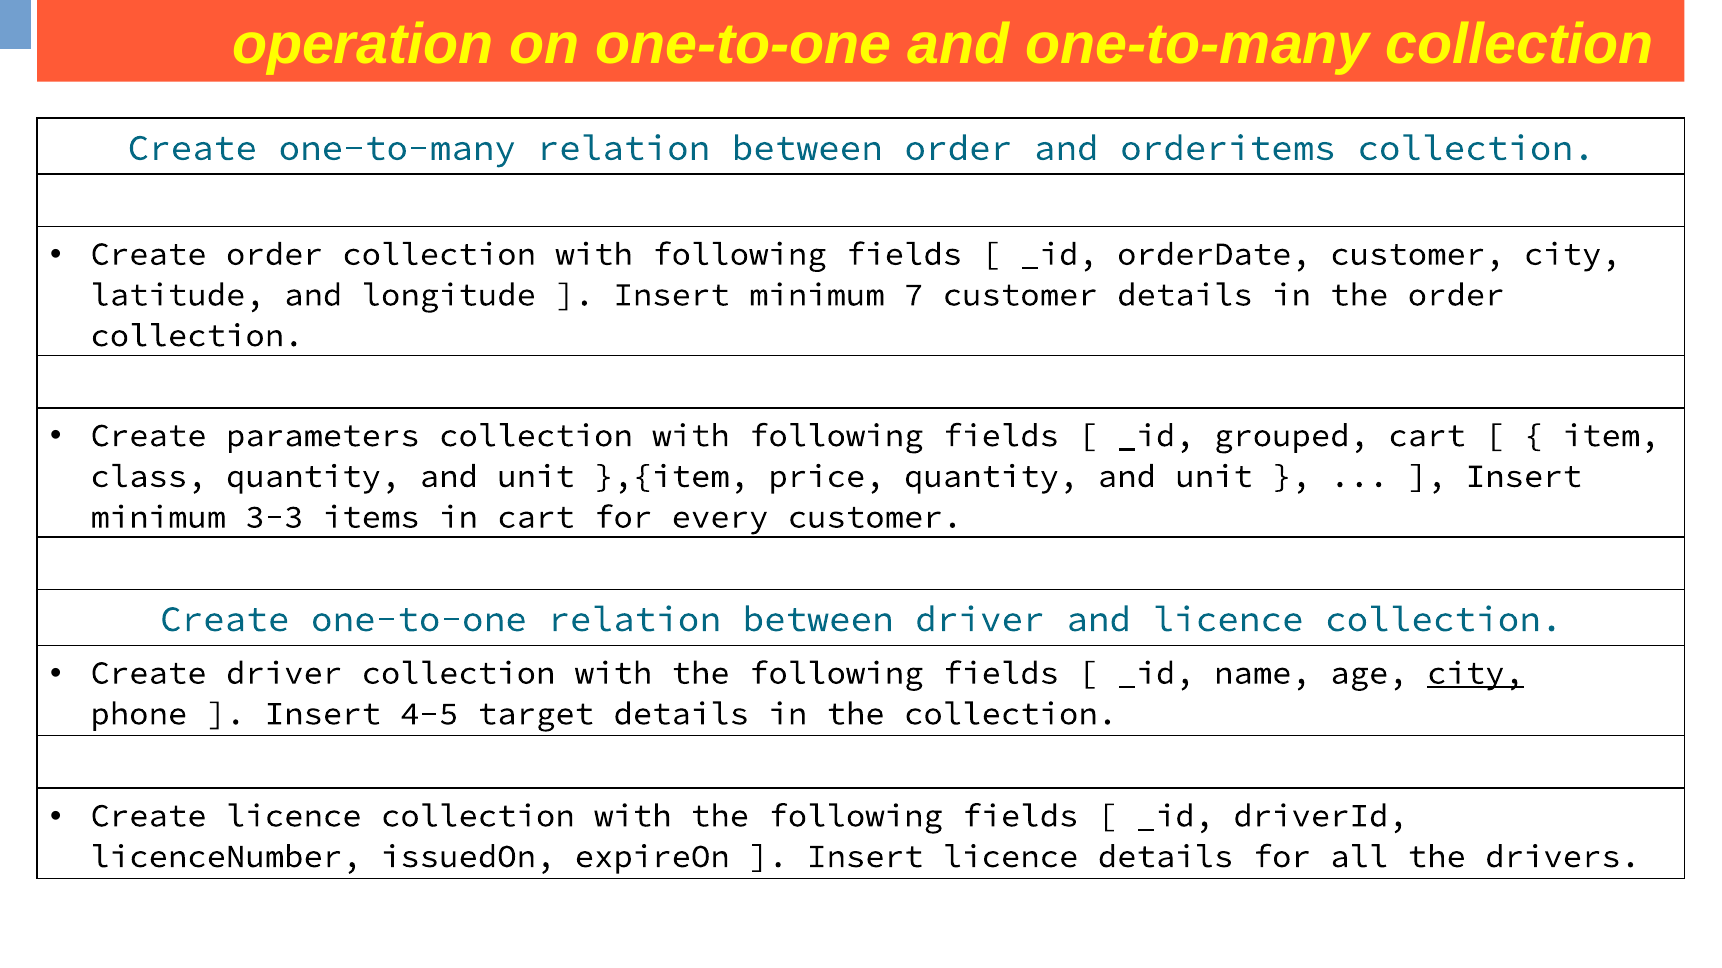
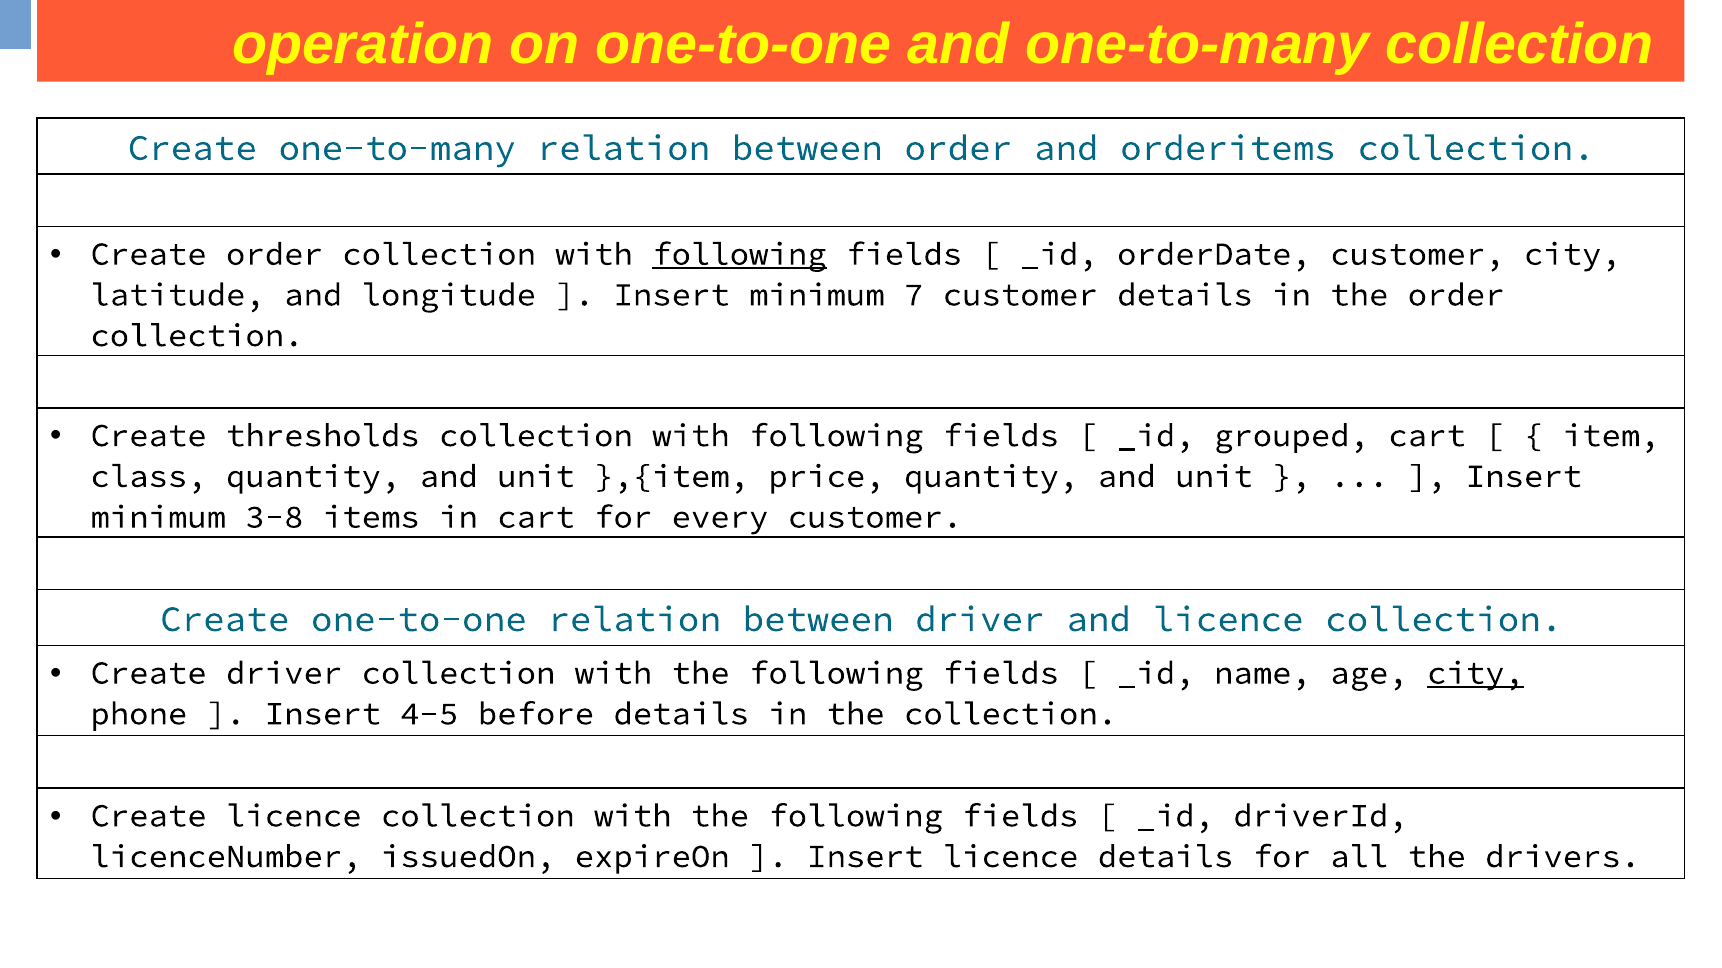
following at (739, 254) underline: none -> present
parameters: parameters -> thresholds
3-3: 3-3 -> 3-8
target: target -> before
